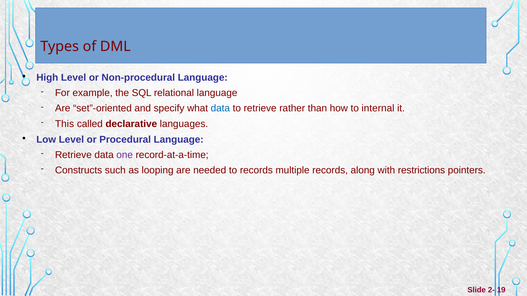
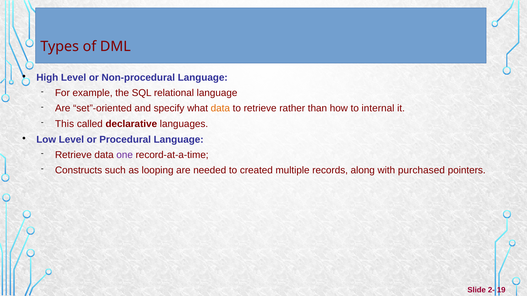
data at (220, 109) colour: blue -> orange
to records: records -> created
restrictions: restrictions -> purchased
